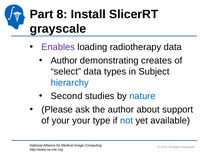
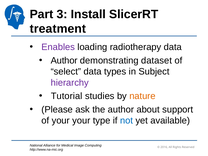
8: 8 -> 3
grayscale: grayscale -> treatment
creates: creates -> dataset
hierarchy colour: blue -> purple
Second: Second -> Tutorial
nature colour: blue -> orange
